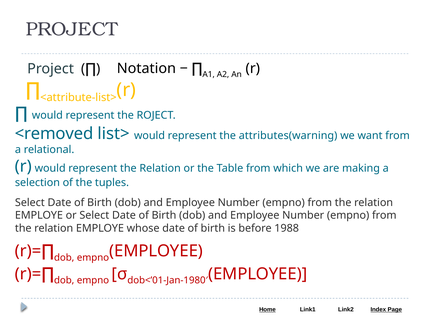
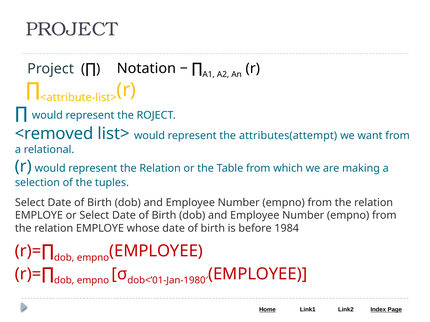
attributes(warning: attributes(warning -> attributes(attempt
1988: 1988 -> 1984
